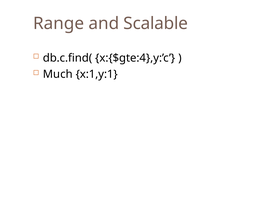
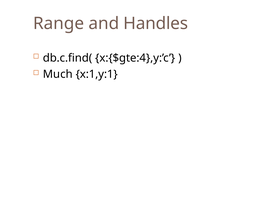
Scalable: Scalable -> Handles
